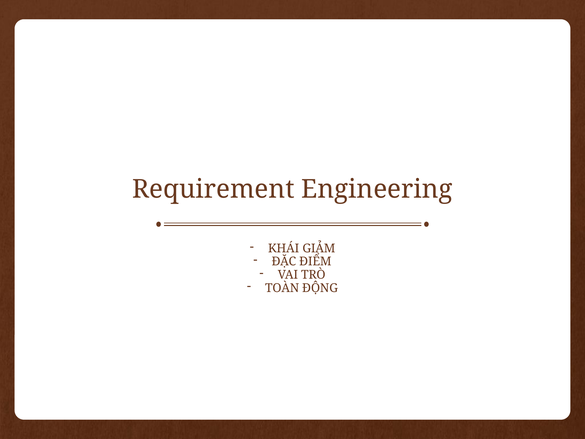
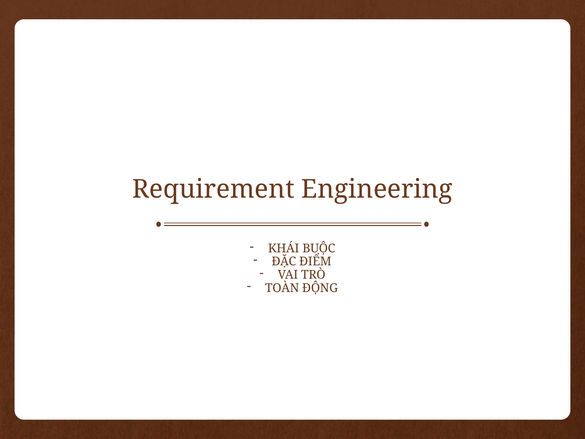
GIẢM: GIẢM -> BUỘC
